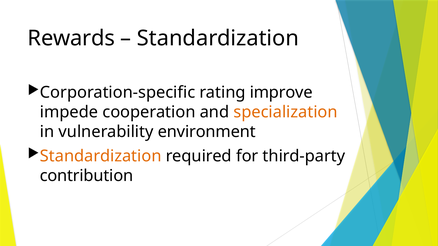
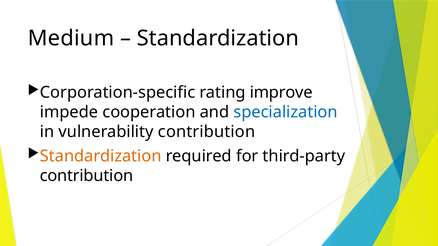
Rewards: Rewards -> Medium
specialization colour: orange -> blue
vulnerability environment: environment -> contribution
